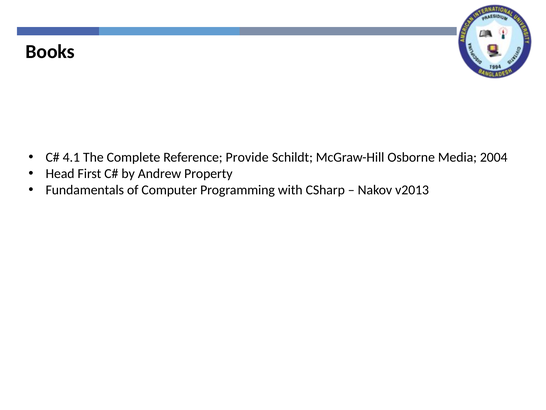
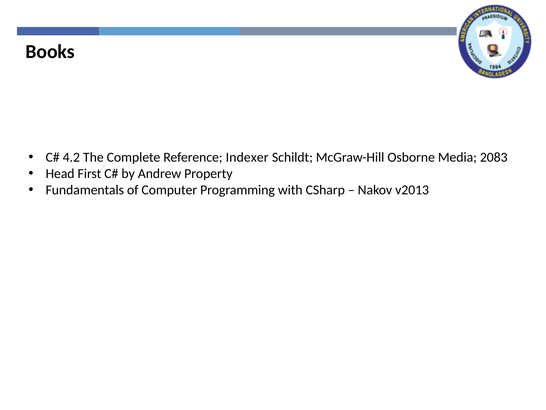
4.1: 4.1 -> 4.2
Provide: Provide -> Indexer
2004: 2004 -> 2083
